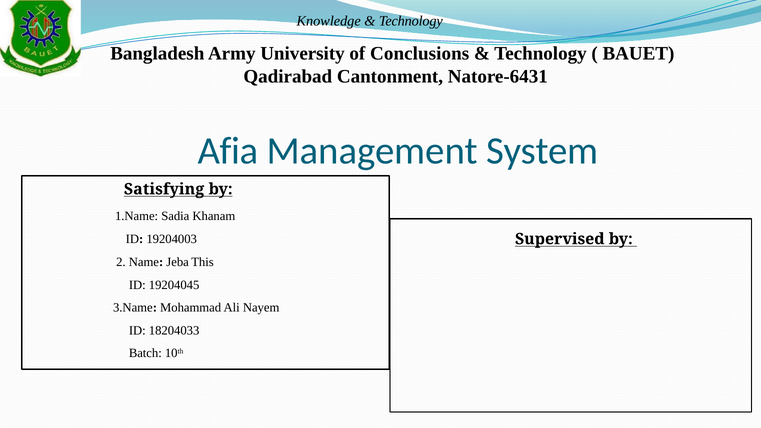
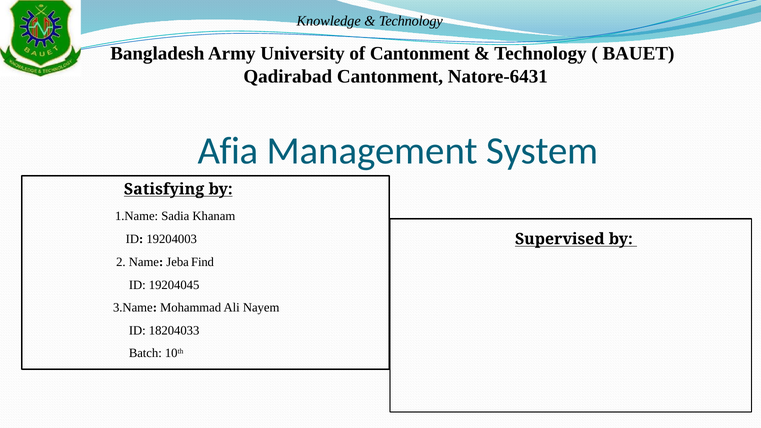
of Conclusions: Conclusions -> Cantonment
This: This -> Find
